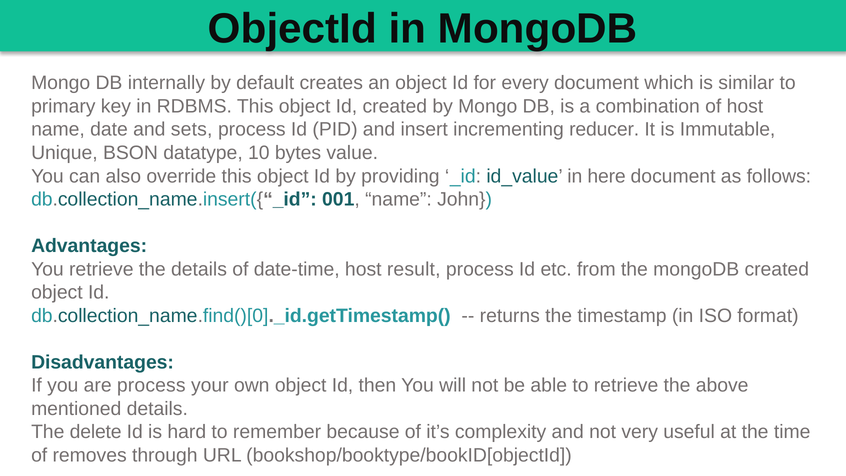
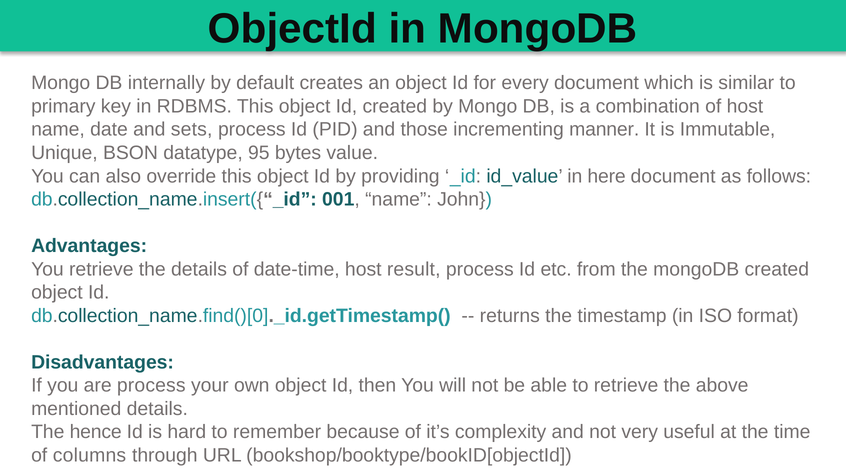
insert: insert -> those
reducer: reducer -> manner
10: 10 -> 95
delete: delete -> hence
removes: removes -> columns
